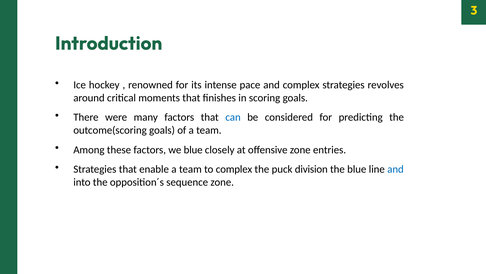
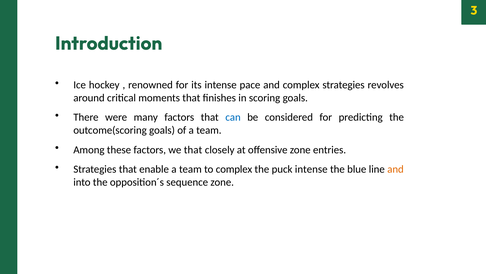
we blue: blue -> that
puck division: division -> intense
and at (396, 169) colour: blue -> orange
